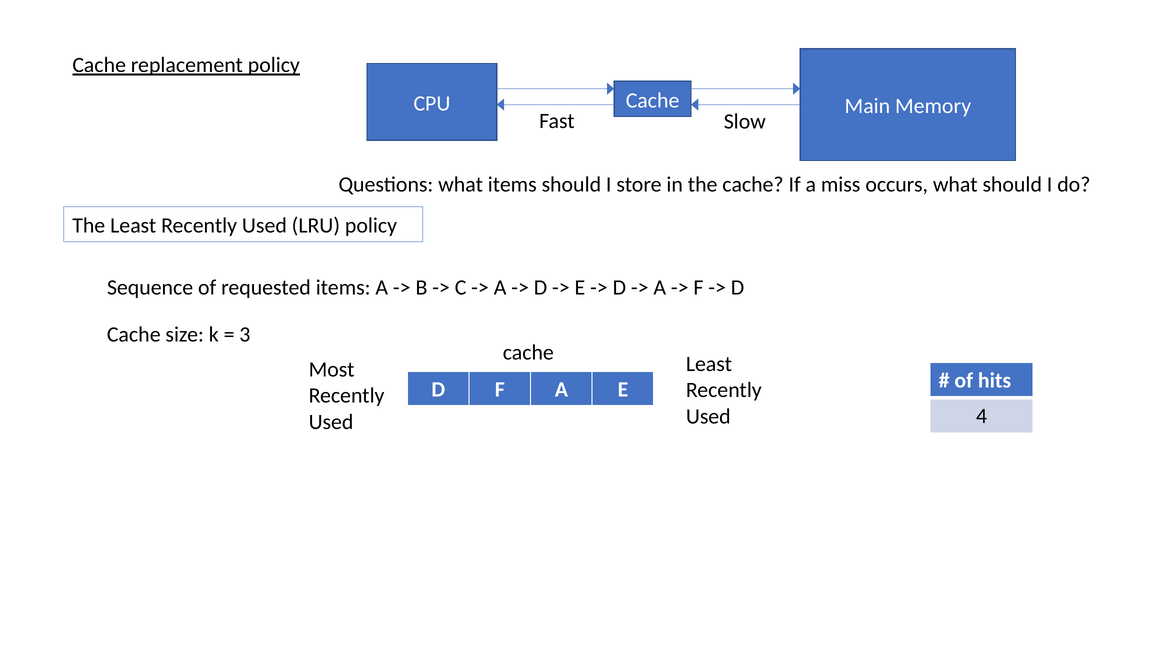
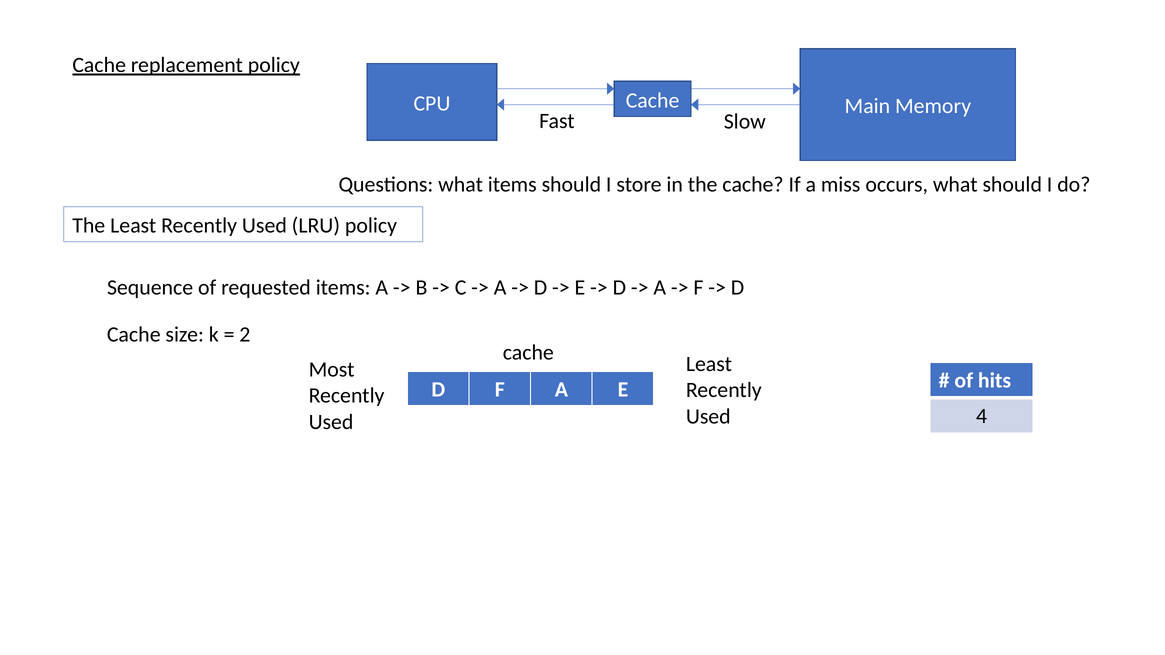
3: 3 -> 2
